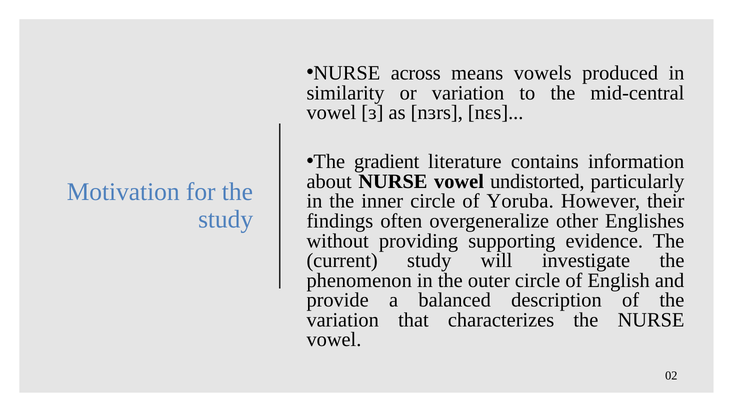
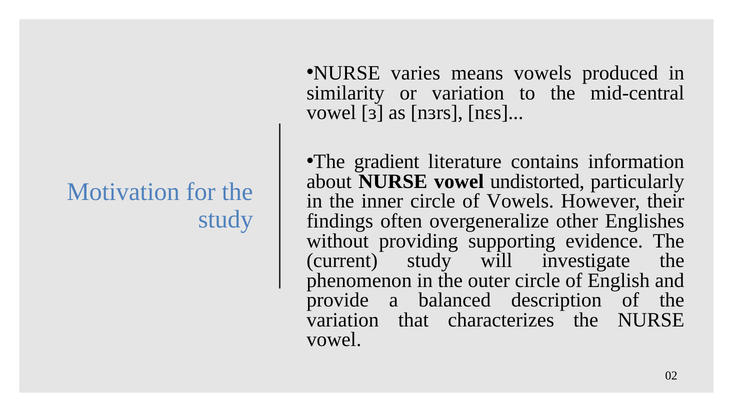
across: across -> varies
of Yoruba: Yoruba -> Vowels
